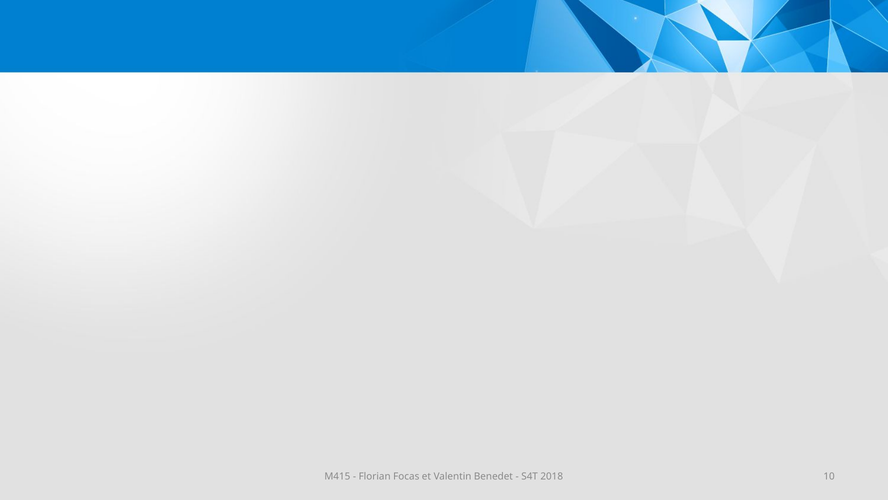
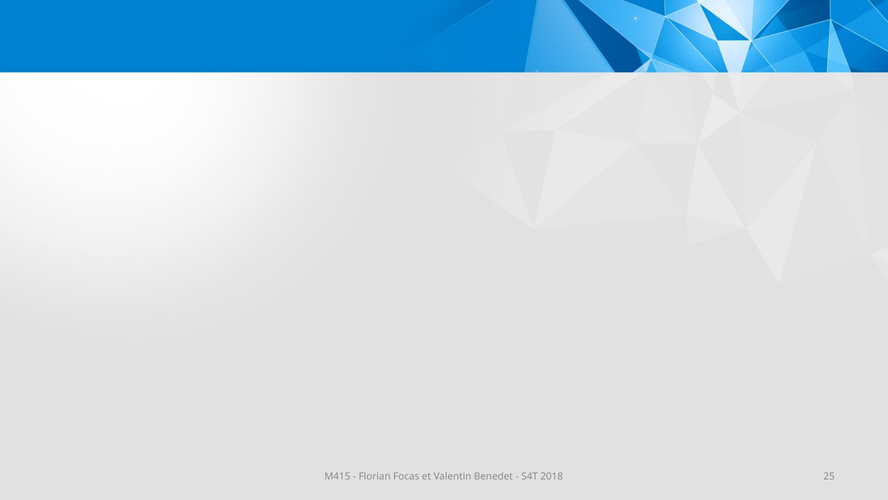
10: 10 -> 25
